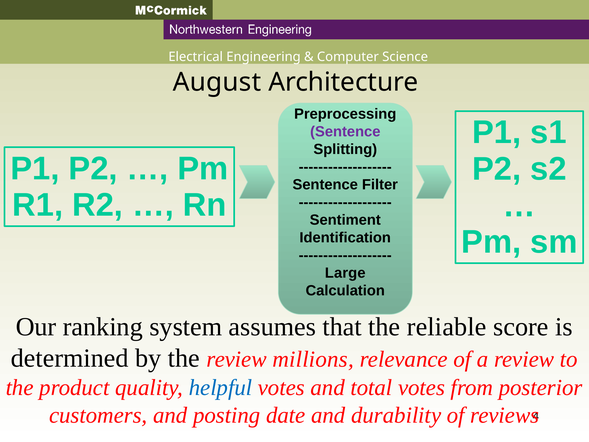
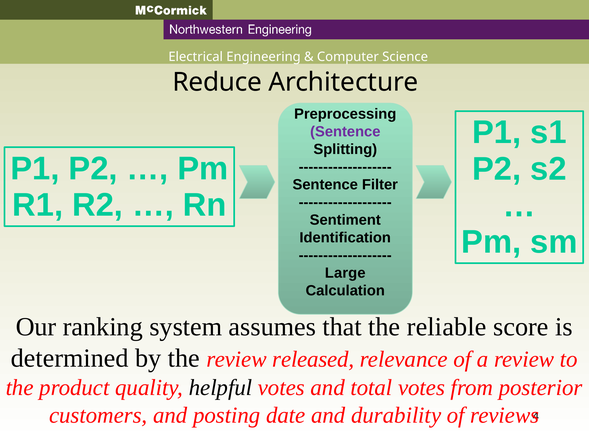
August: August -> Reduce
millions: millions -> released
helpful colour: blue -> black
